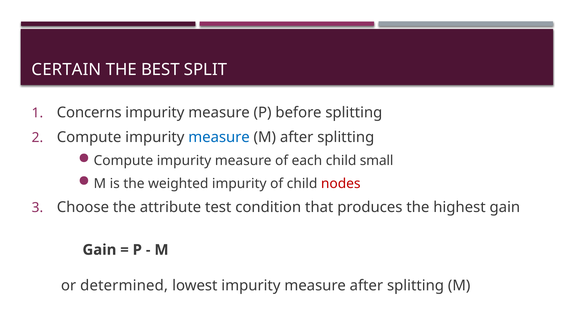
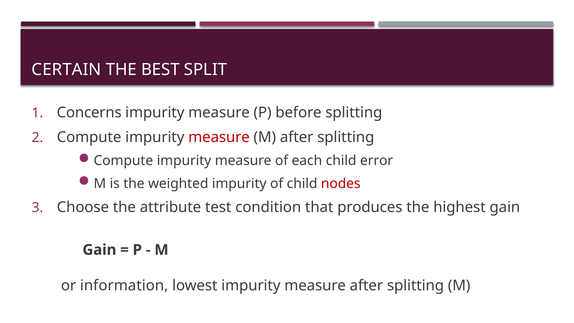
measure at (219, 137) colour: blue -> red
small: small -> error
determined: determined -> information
